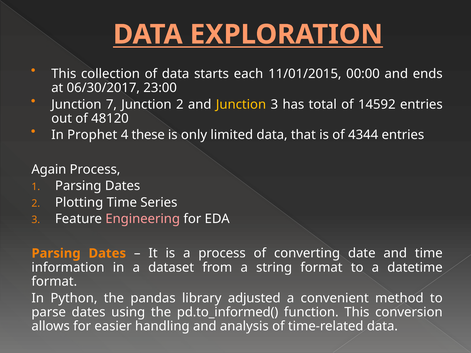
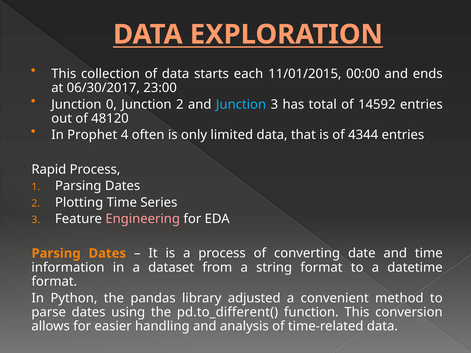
7: 7 -> 0
Junction at (241, 104) colour: yellow -> light blue
these: these -> often
Again: Again -> Rapid
pd.to_informed(: pd.to_informed( -> pd.to_different(
